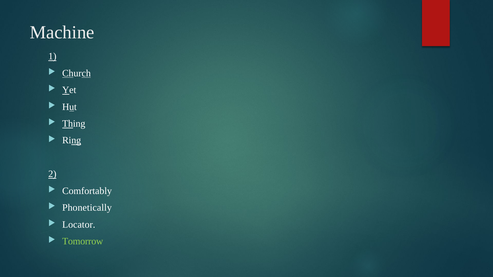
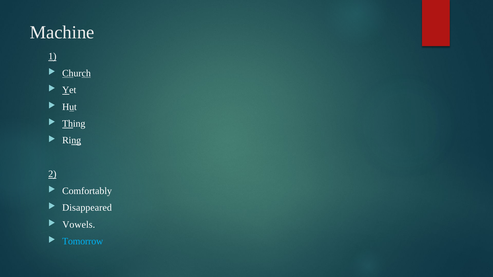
Phonetically: Phonetically -> Disappeared
Locator: Locator -> Vowels
Tomorrow colour: light green -> light blue
